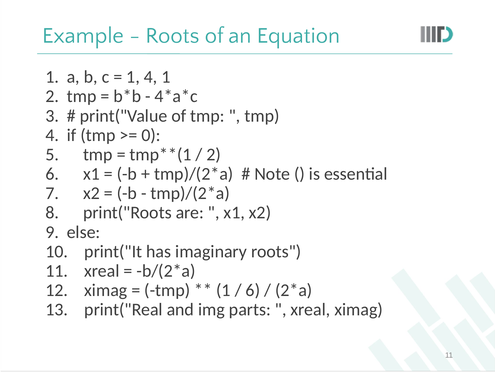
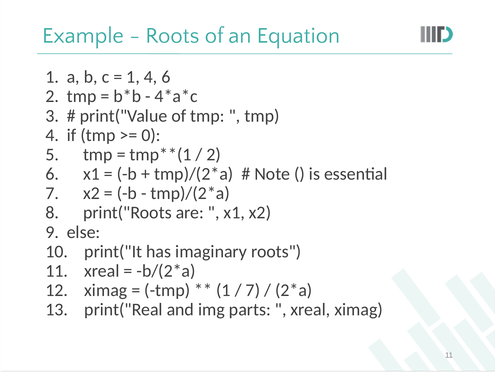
4 1: 1 -> 6
6 at (253, 290): 6 -> 7
